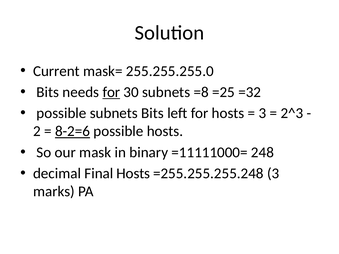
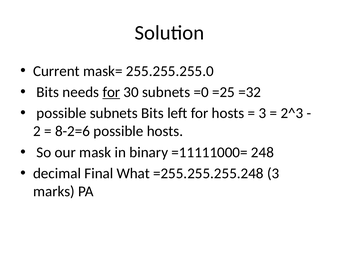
=8: =8 -> =0
8-2=6 underline: present -> none
Final Hosts: Hosts -> What
